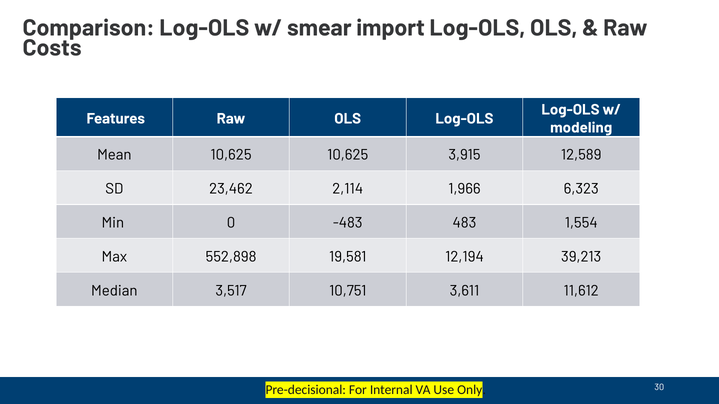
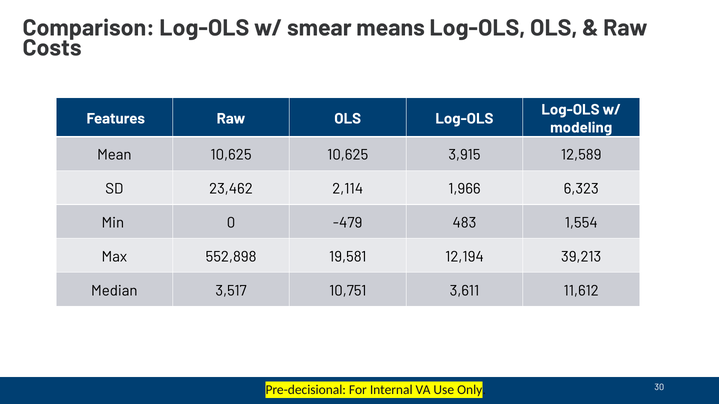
import: import -> means
-483: -483 -> -479
